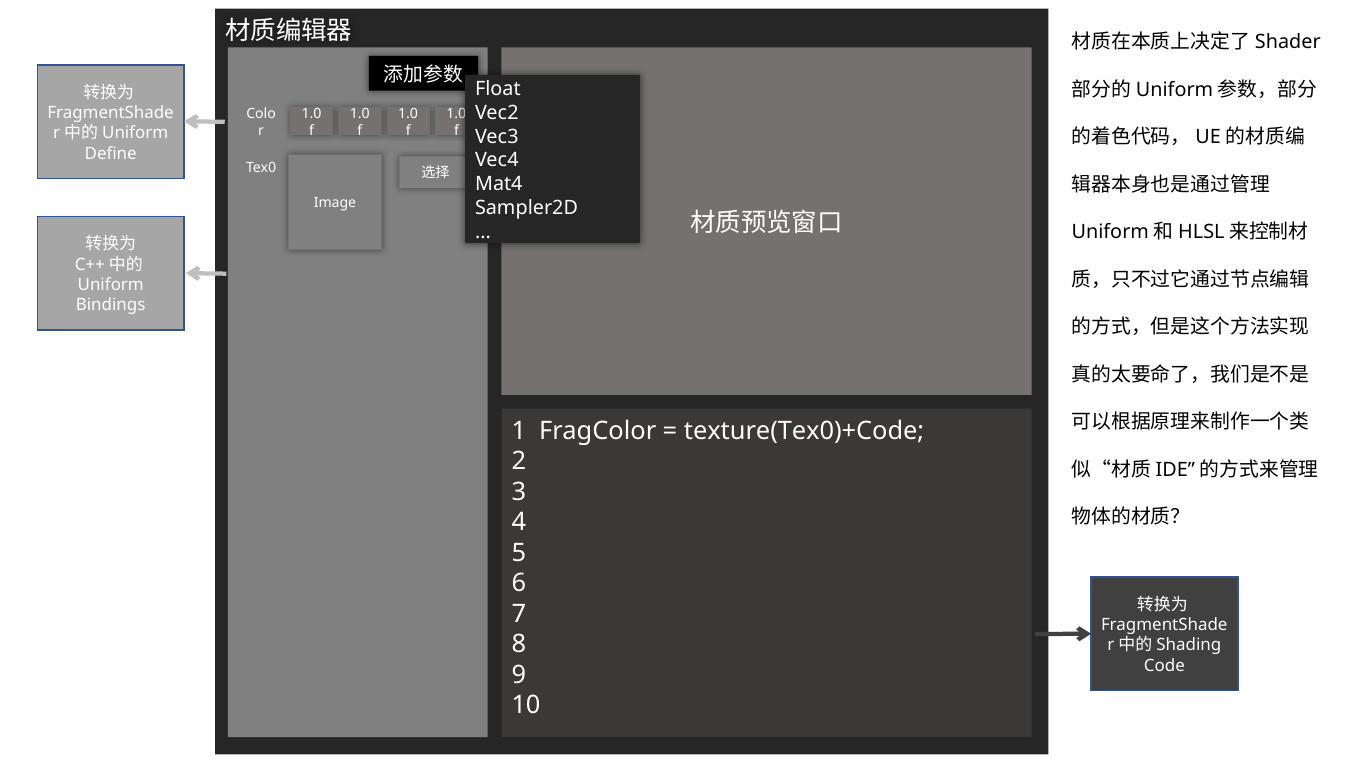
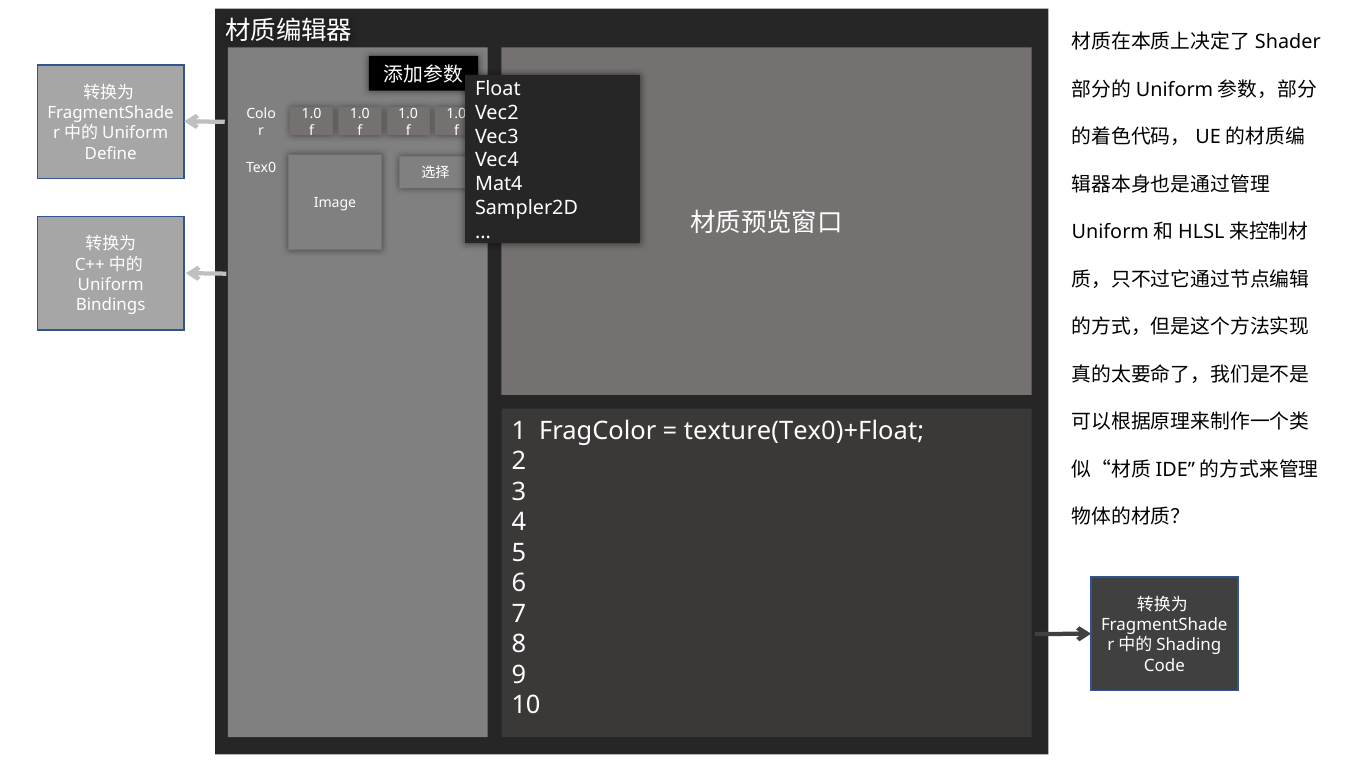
texture(Tex0)+Code: texture(Tex0)+Code -> texture(Tex0)+Float
